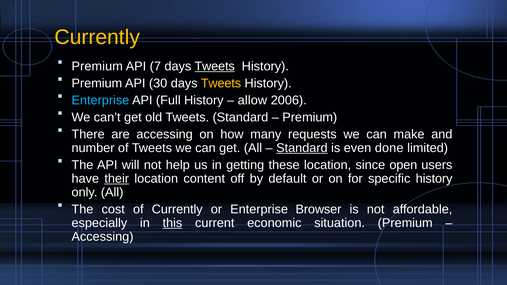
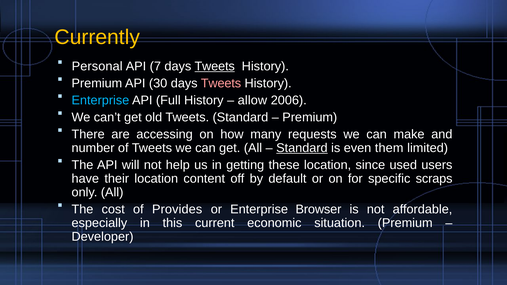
Premium at (97, 66): Premium -> Personal
Tweets at (221, 83) colour: yellow -> pink
done: done -> them
open: open -> used
their underline: present -> none
specific history: history -> scraps
of Currently: Currently -> Provides
this underline: present -> none
Accessing at (103, 237): Accessing -> Developer
